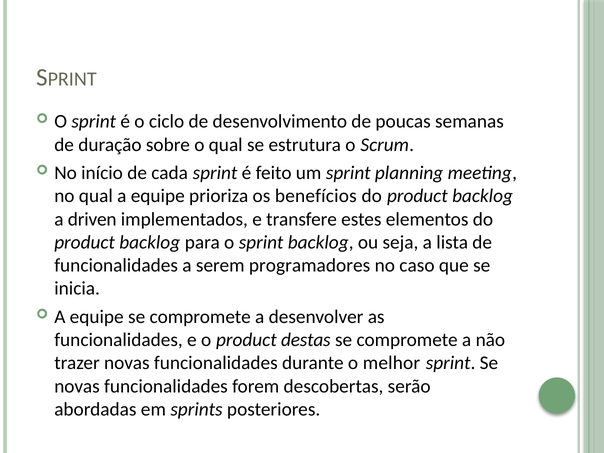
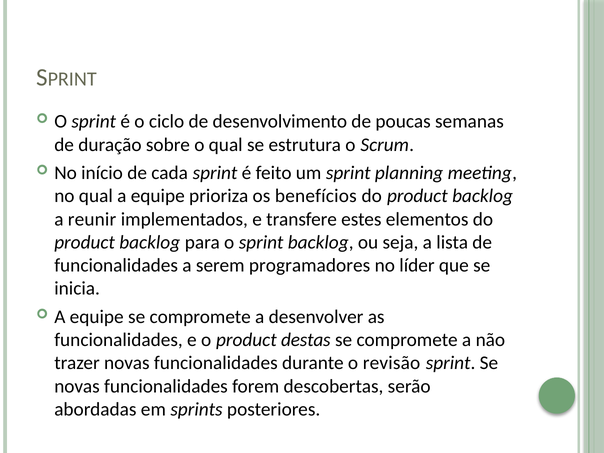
driven: driven -> reunir
caso: caso -> líder
melhor: melhor -> revisão
